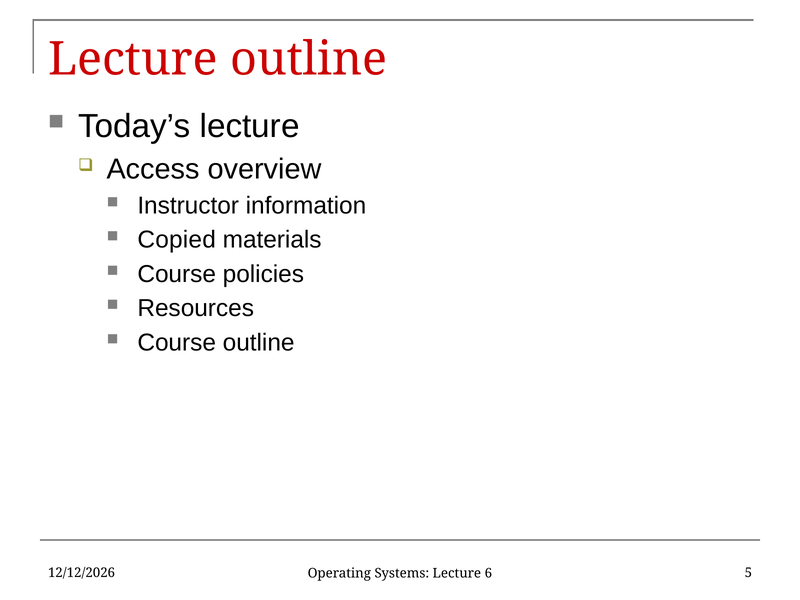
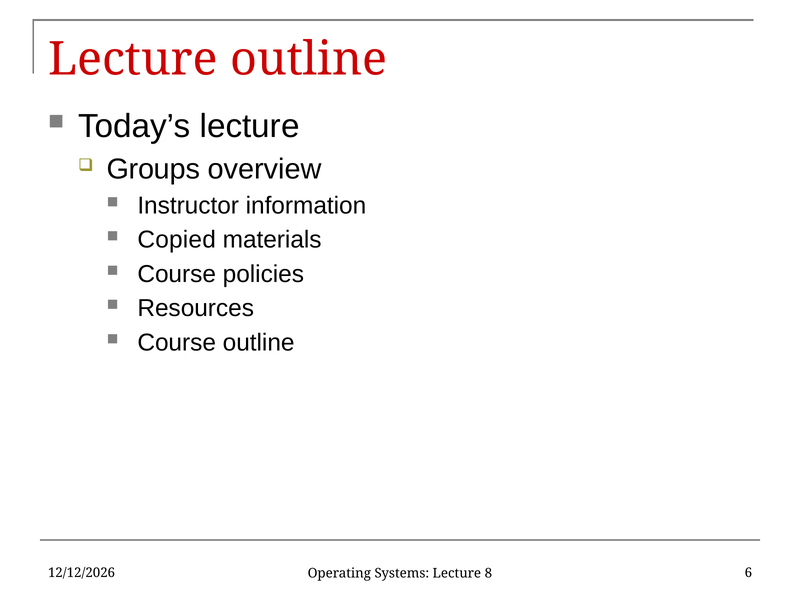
Access: Access -> Groups
5: 5 -> 6
6: 6 -> 8
